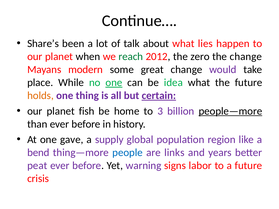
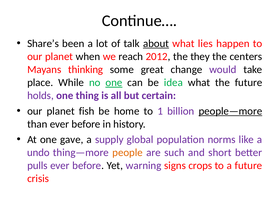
about underline: none -> present
reach colour: green -> black
zero: zero -> they
the change: change -> centers
modern: modern -> thinking
holds colour: orange -> purple
certain underline: present -> none
3: 3 -> 1
region: region -> norms
bend: bend -> undo
people colour: blue -> orange
links: links -> such
years: years -> short
peat: peat -> pulls
labor: labor -> crops
